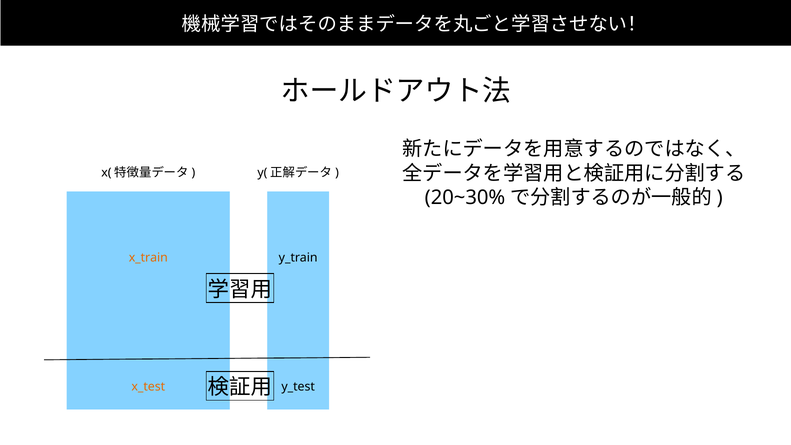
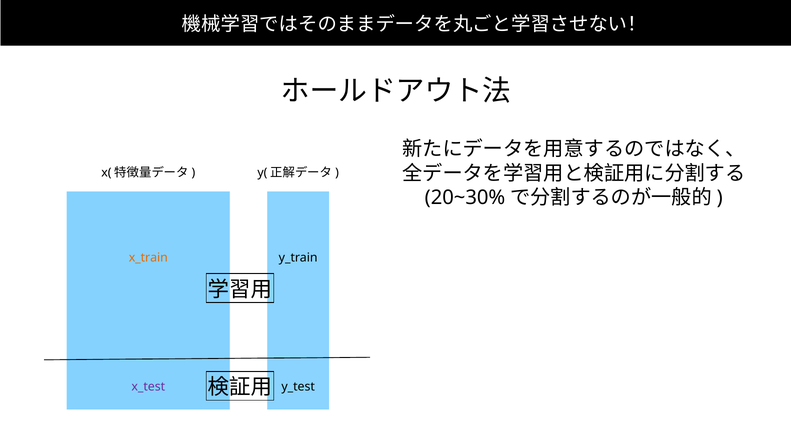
x_test colour: orange -> purple
